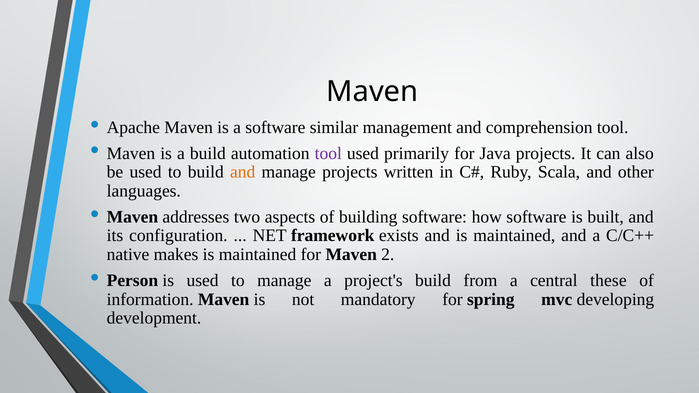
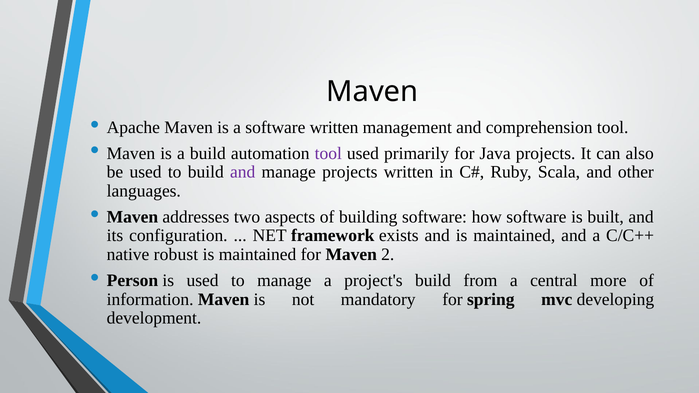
software similar: similar -> written
and at (243, 172) colour: orange -> purple
makes: makes -> robust
these: these -> more
